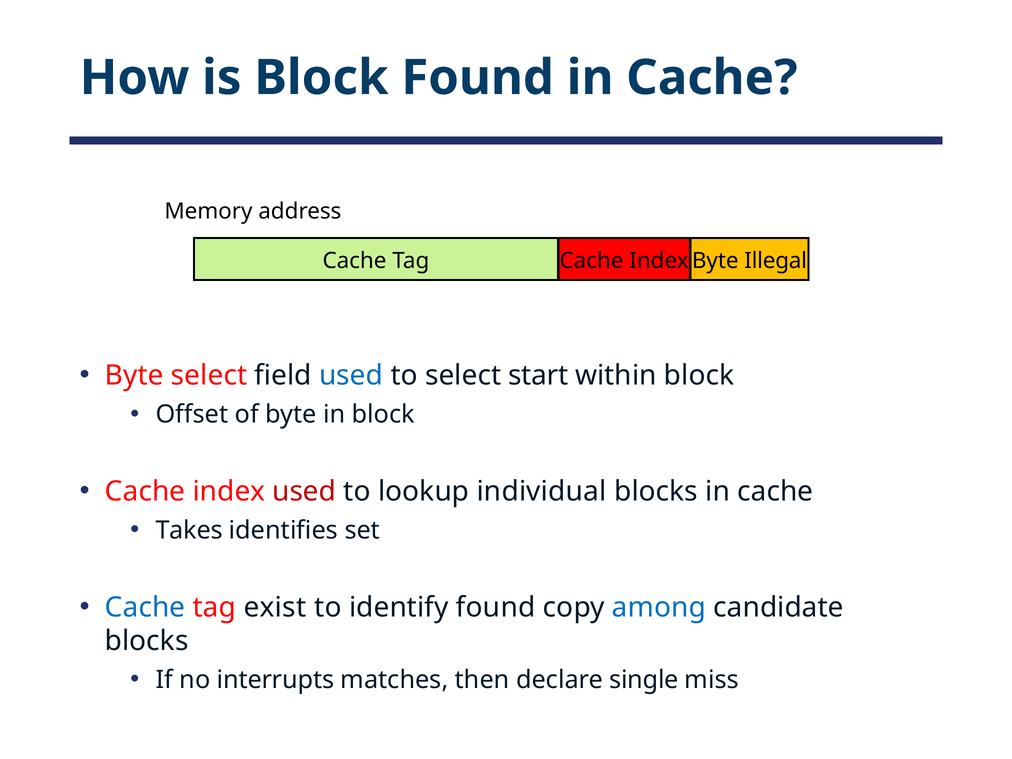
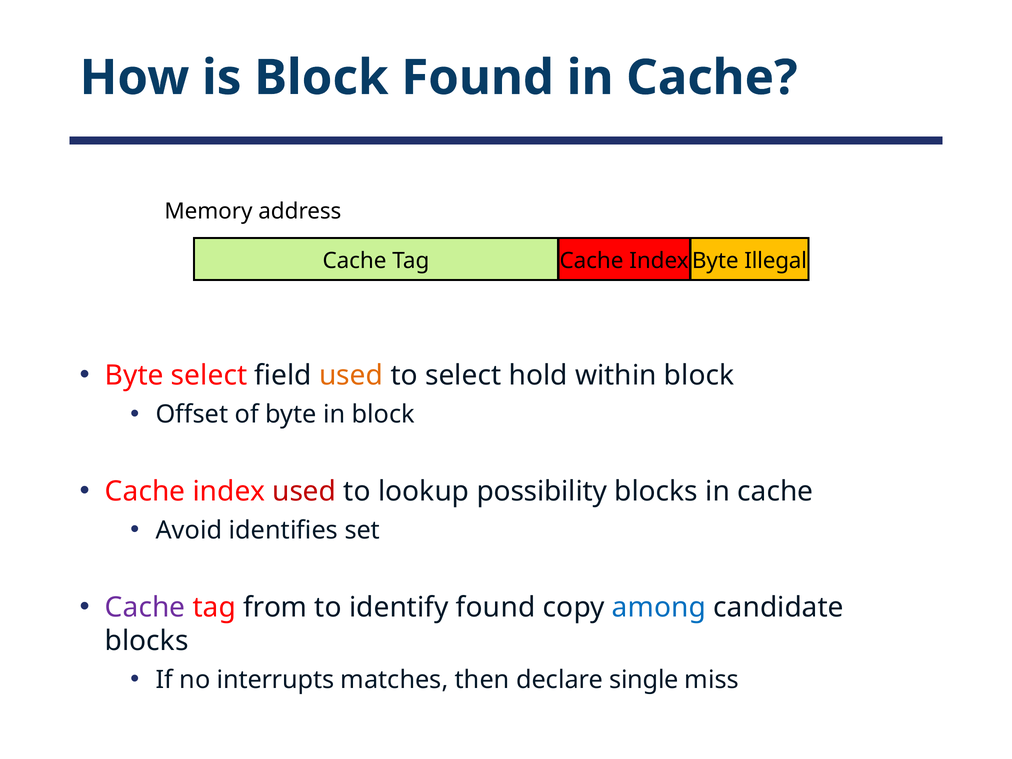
used at (351, 376) colour: blue -> orange
start: start -> hold
individual: individual -> possibility
Takes: Takes -> Avoid
Cache at (145, 607) colour: blue -> purple
exist: exist -> from
